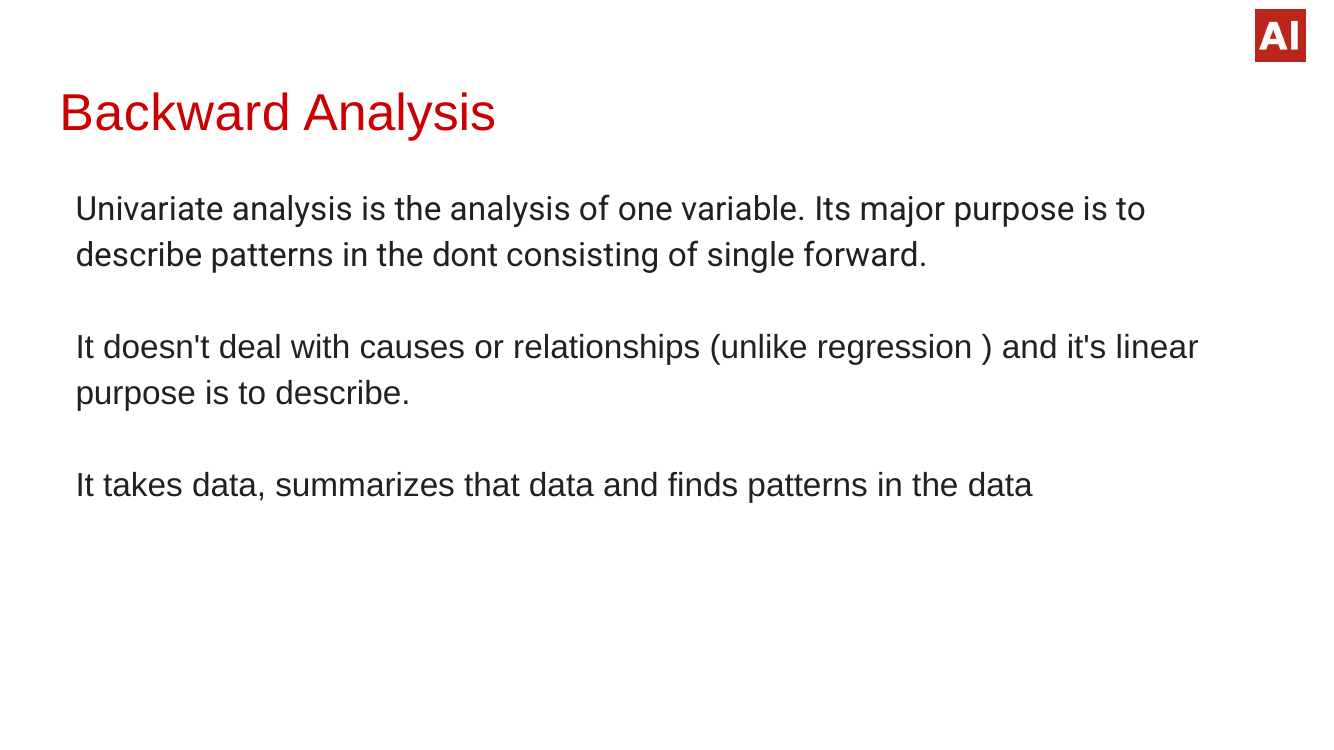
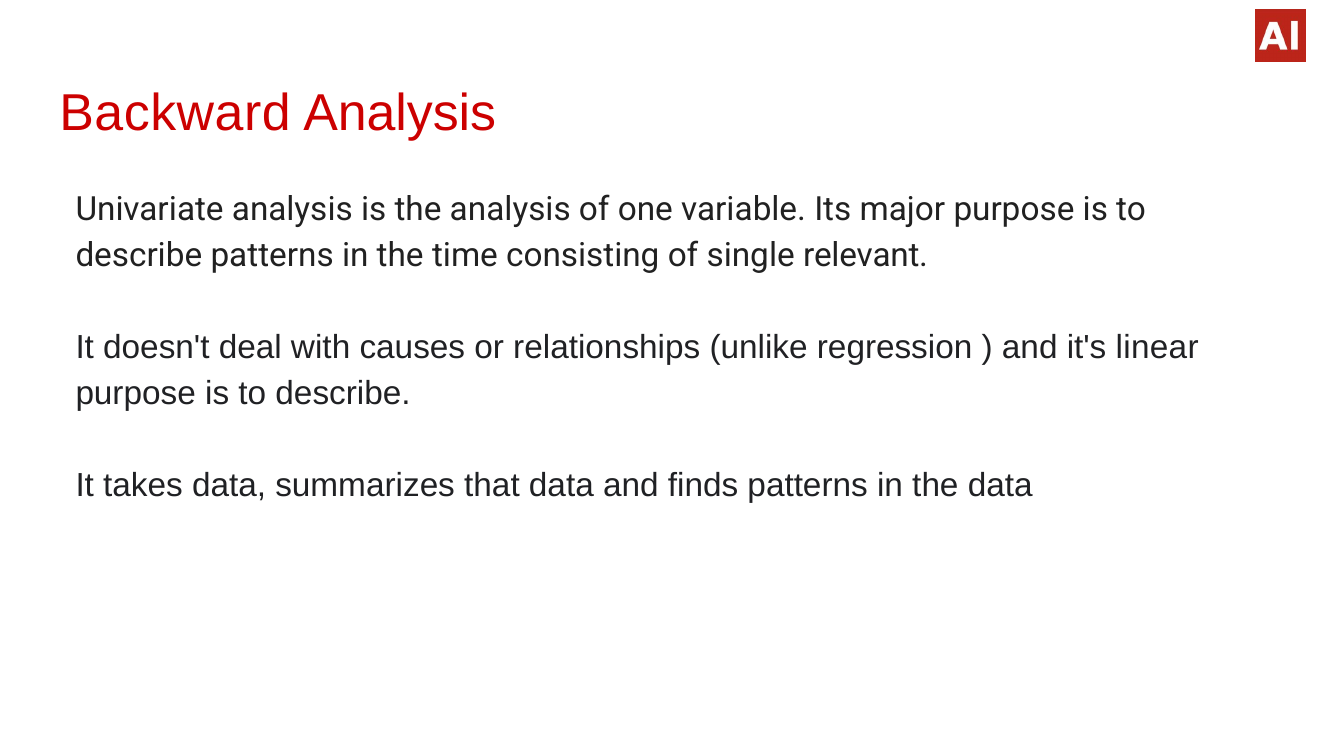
dont: dont -> time
forward: forward -> relevant
